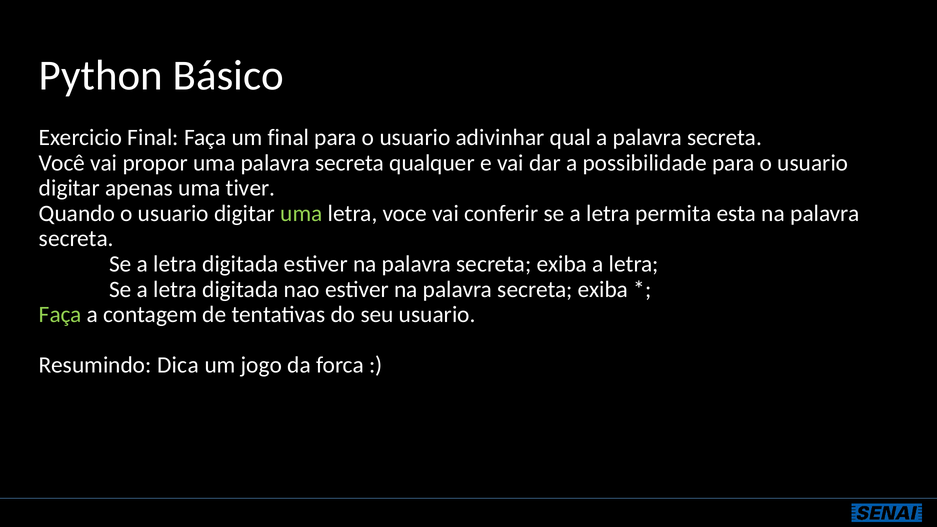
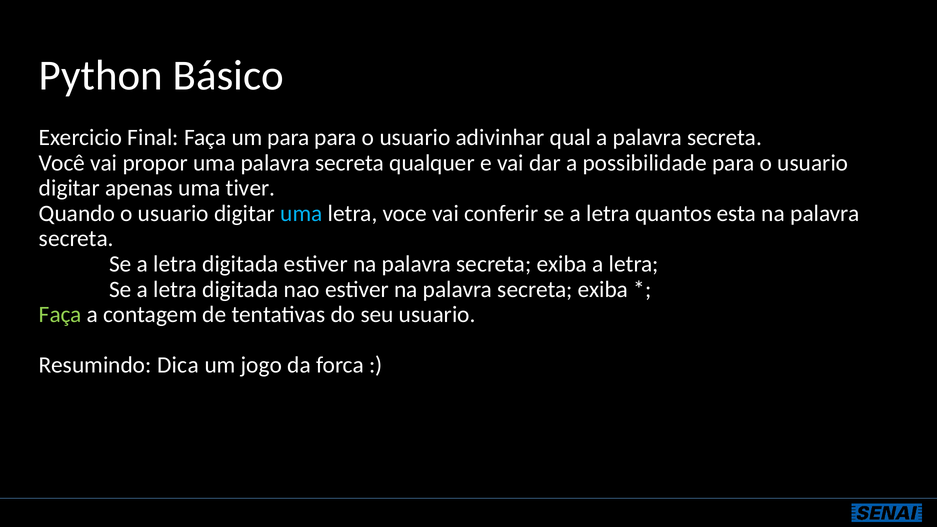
um final: final -> para
uma at (301, 213) colour: light green -> light blue
permita: permita -> quantos
